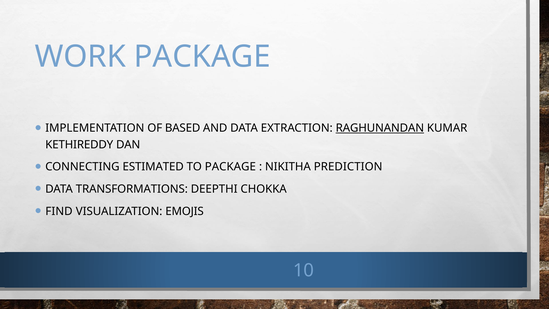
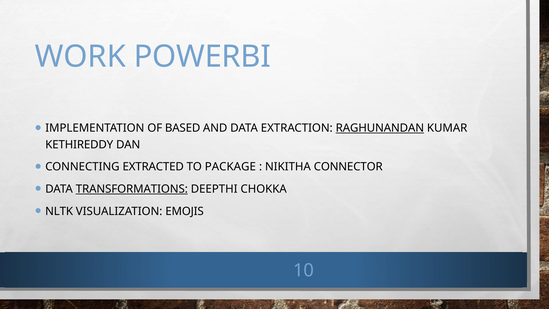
WORK PACKAGE: PACKAGE -> POWERBI
ESTIMATED: ESTIMATED -> EXTRACTED
PREDICTION: PREDICTION -> CONNECTOR
TRANSFORMATIONS underline: none -> present
FIND: FIND -> NLTK
